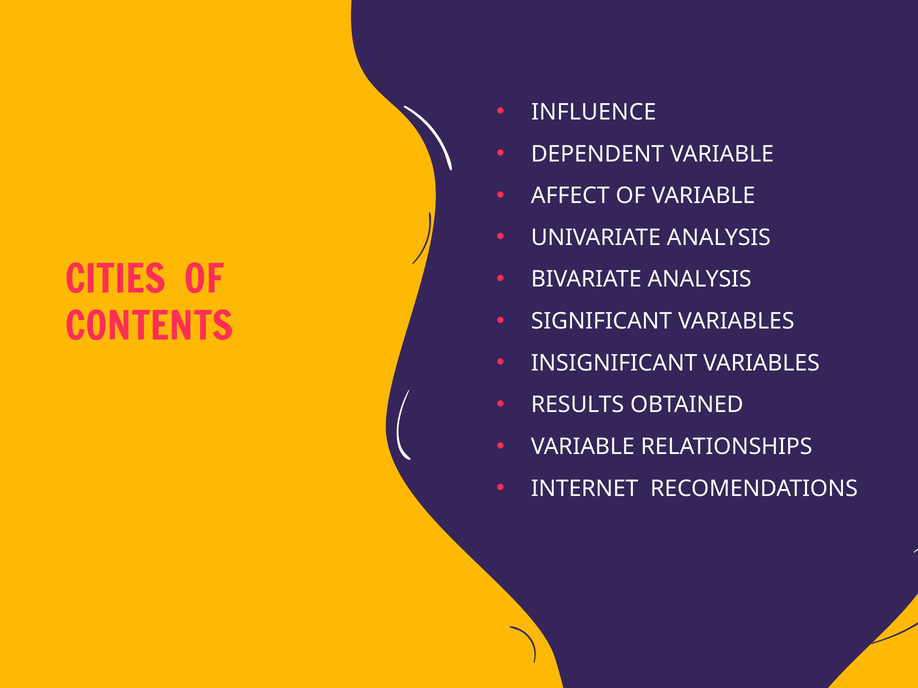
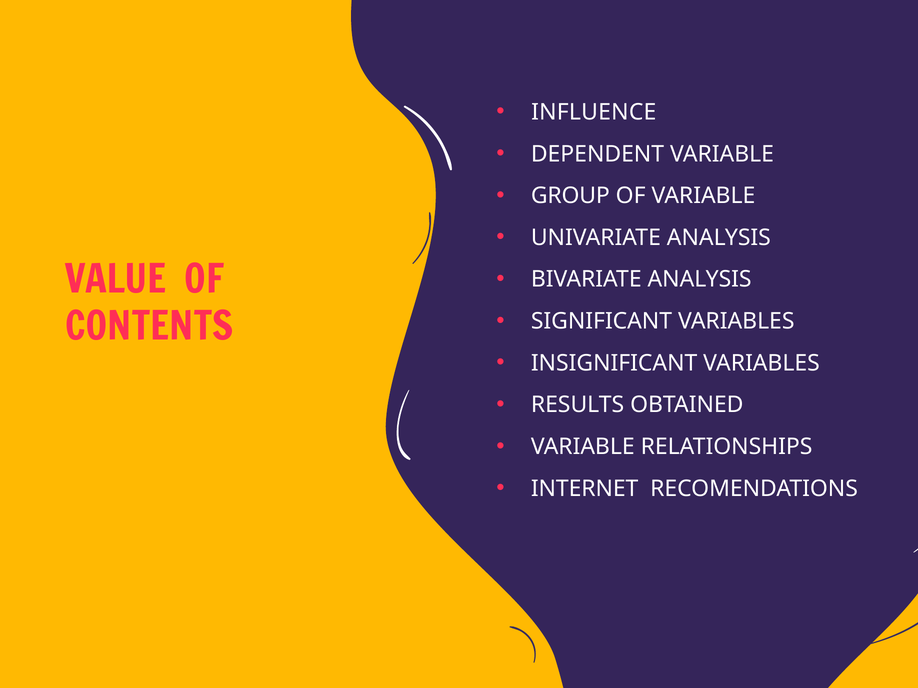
AFFECT: AFFECT -> GROUP
CITIES: CITIES -> VALUE
